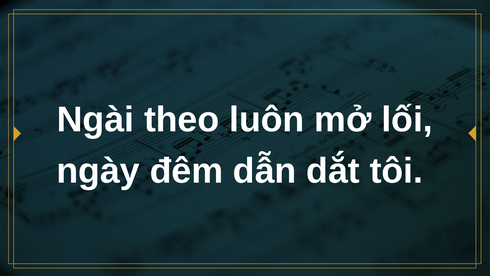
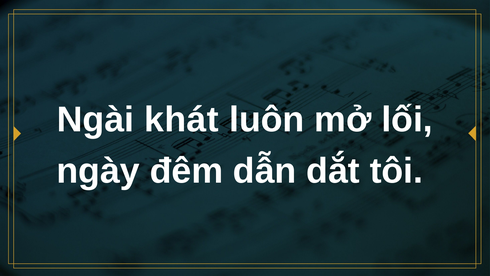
theo: theo -> khát
